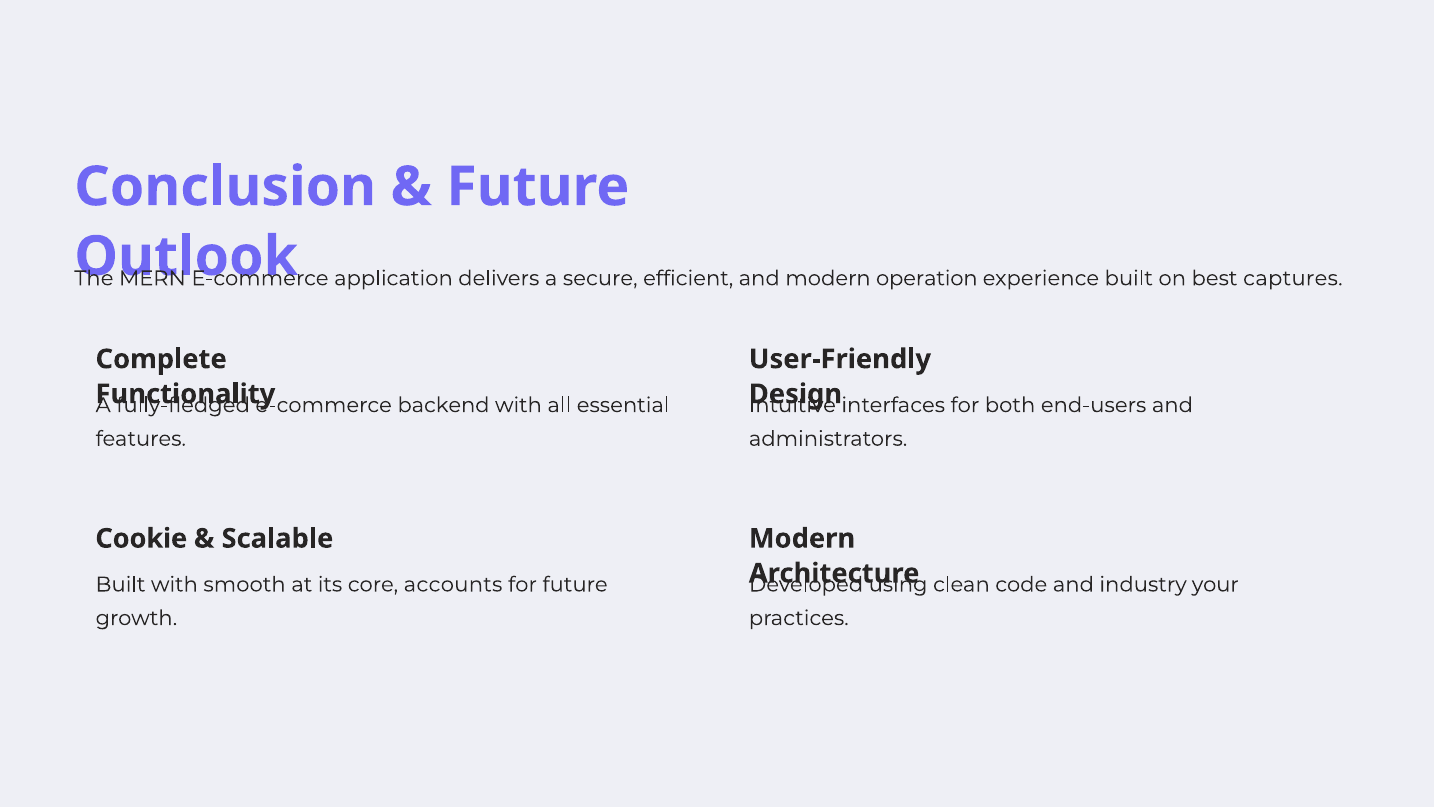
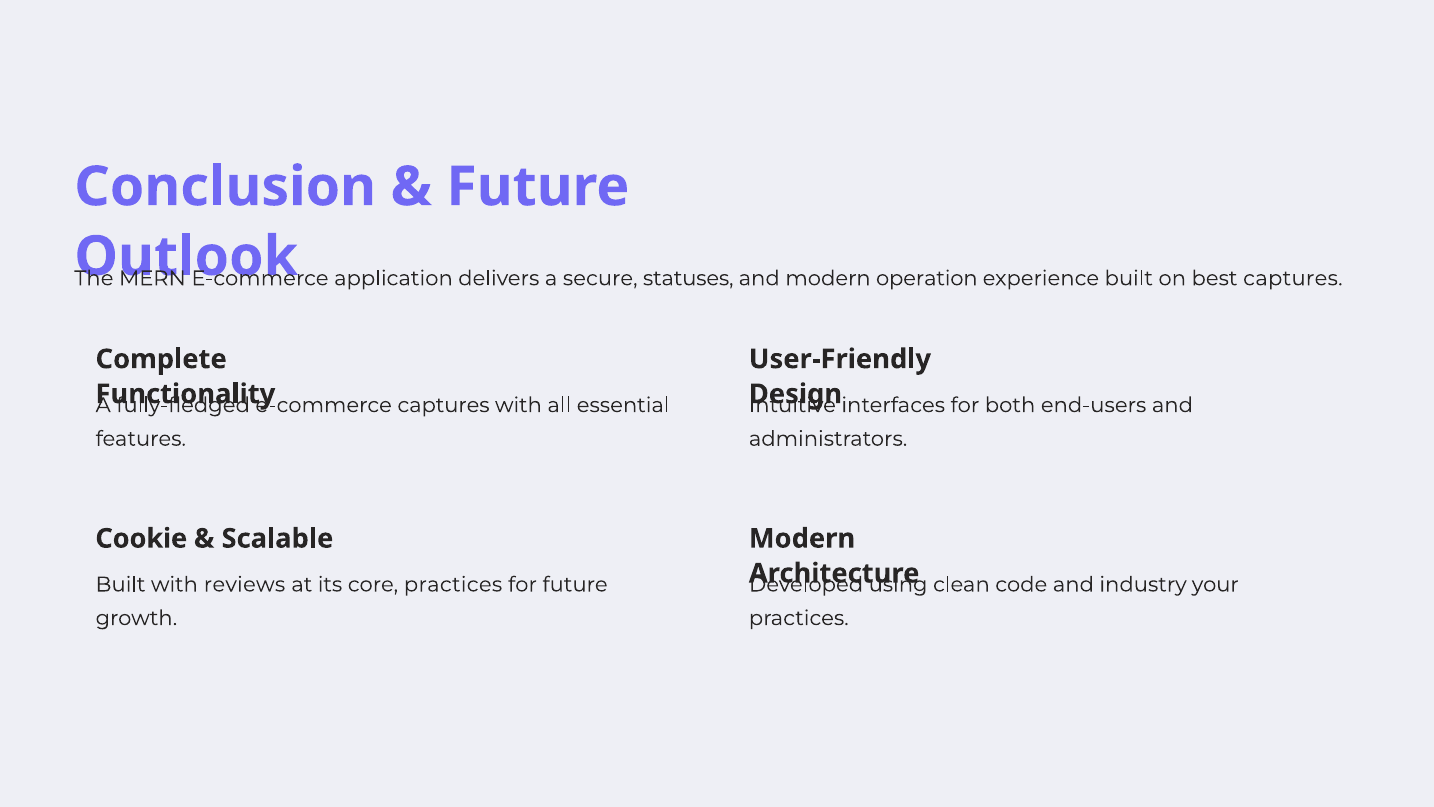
efficient: efficient -> statuses
e-commerce backend: backend -> captures
smooth: smooth -> reviews
core accounts: accounts -> practices
